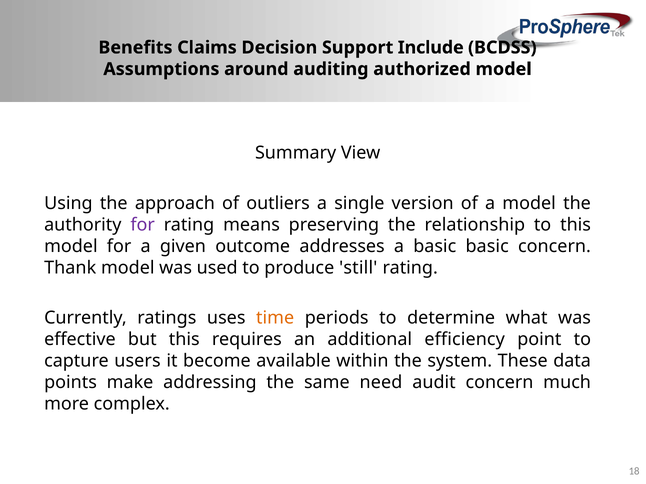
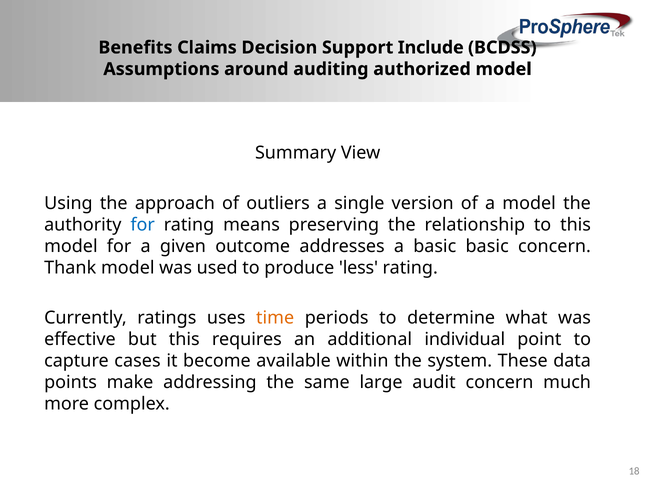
for at (143, 225) colour: purple -> blue
still: still -> less
efficiency: efficiency -> individual
users: users -> cases
need: need -> large
